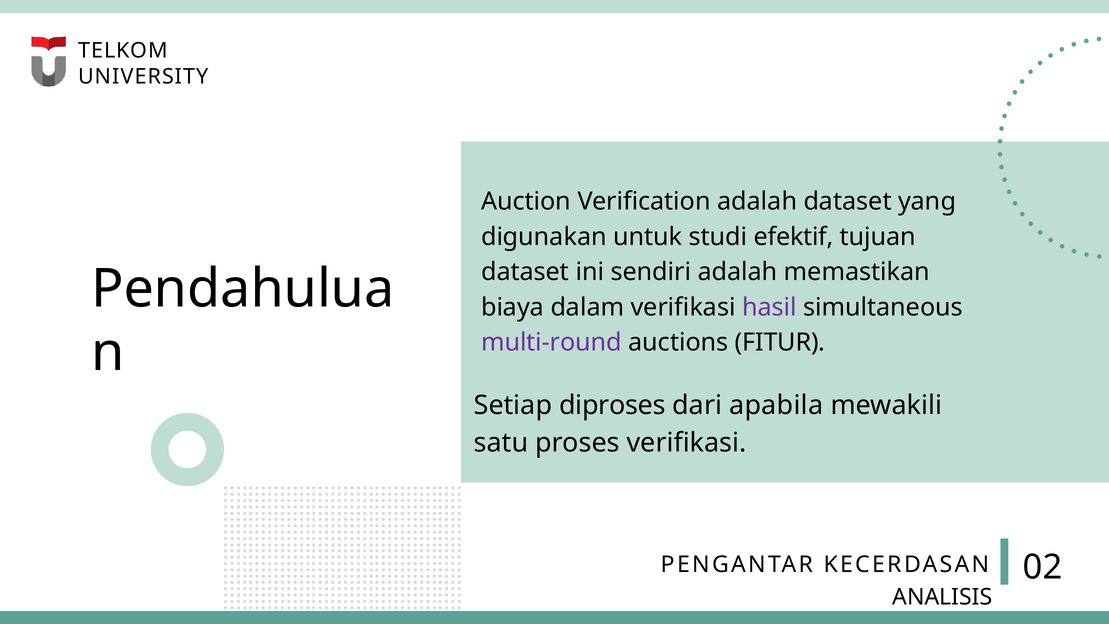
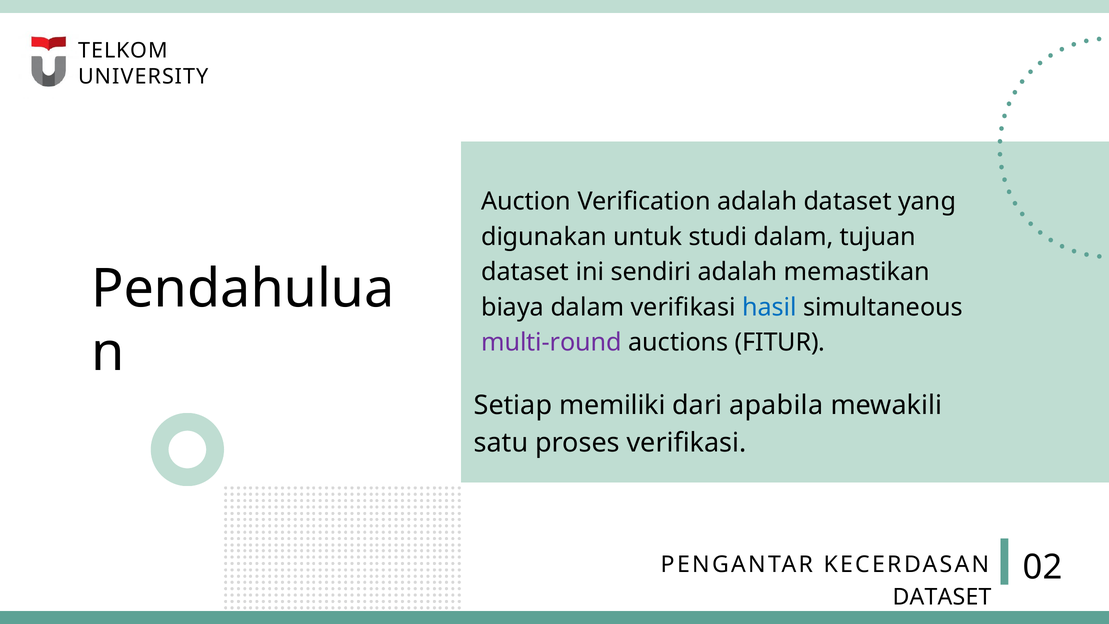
studi efektif: efektif -> dalam
hasil colour: purple -> blue
diproses: diproses -> memiliki
ANALISIS at (942, 597): ANALISIS -> DATASET
